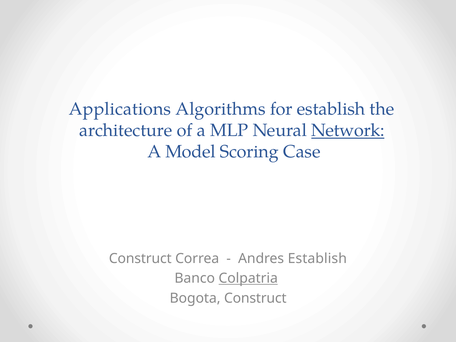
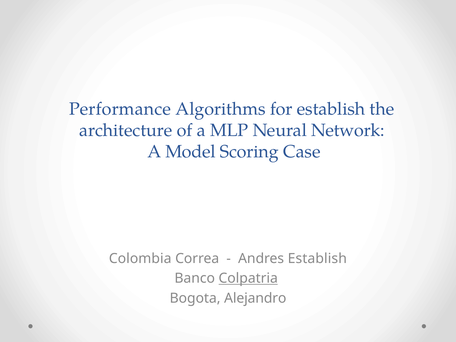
Applications: Applications -> Performance
Network underline: present -> none
Construct at (140, 259): Construct -> Colombia
Bogota Construct: Construct -> Alejandro
